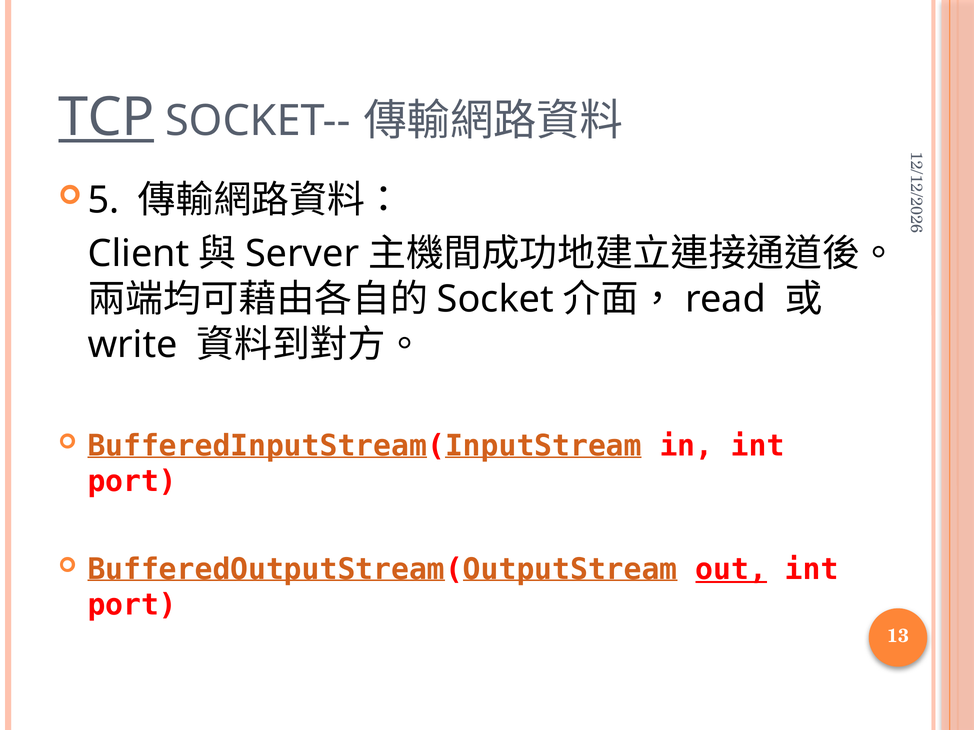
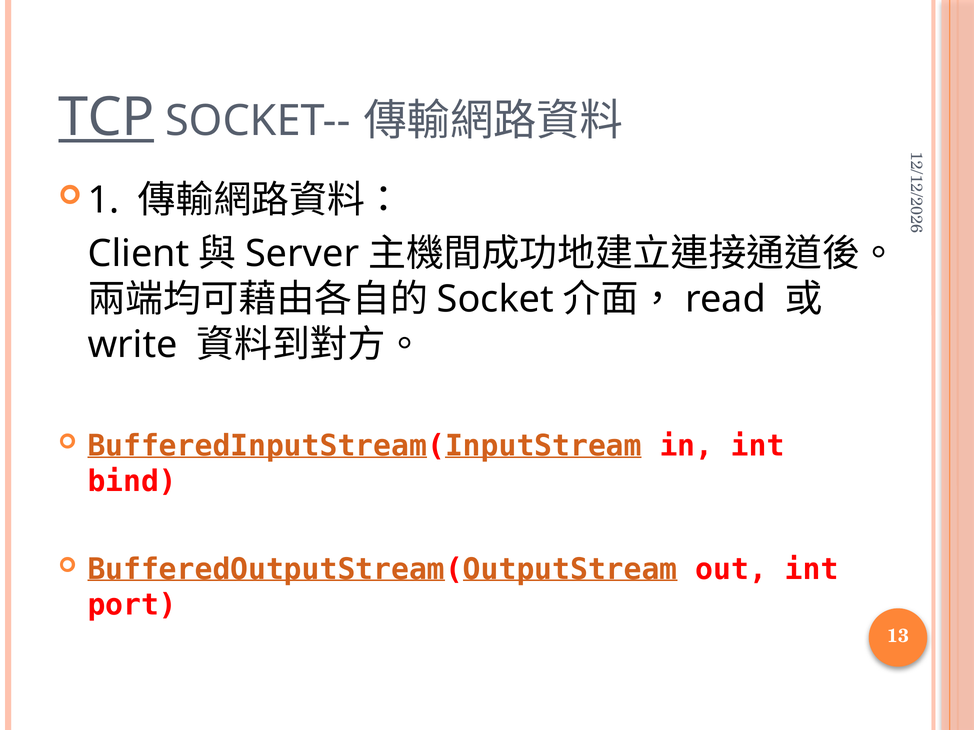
5 at (103, 201): 5 -> 1
port at (132, 482): port -> bind
out underline: present -> none
